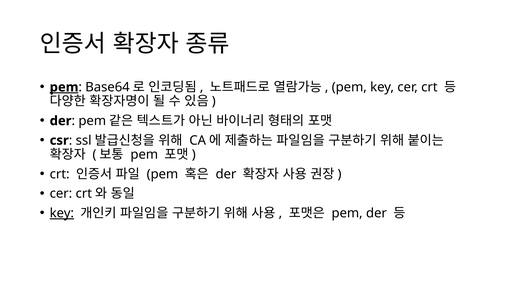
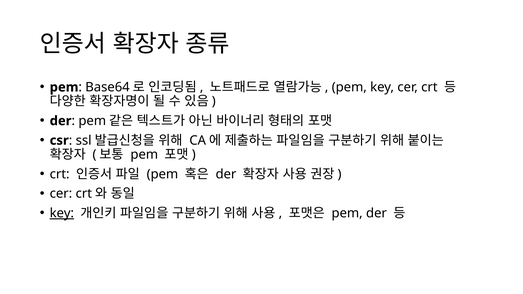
pem at (64, 87) underline: present -> none
